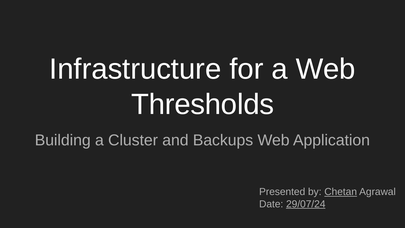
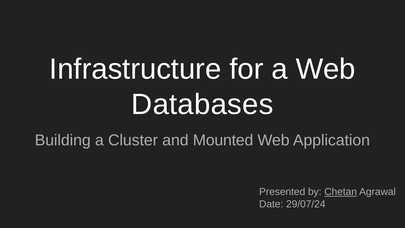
Thresholds: Thresholds -> Databases
Backups: Backups -> Mounted
29/07/24 underline: present -> none
